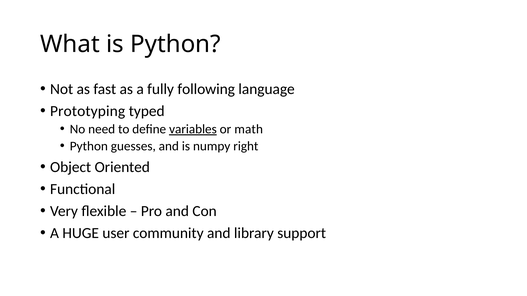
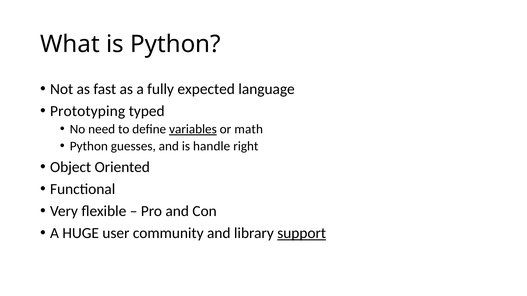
following: following -> expected
numpy: numpy -> handle
support underline: none -> present
